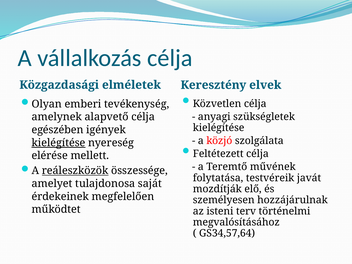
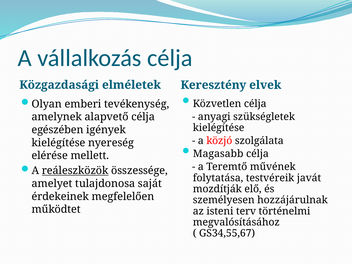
kielégítése at (59, 143) underline: present -> none
Feltétezett: Feltétezett -> Magasabb
GS34,57,64: GS34,57,64 -> GS34,55,67
